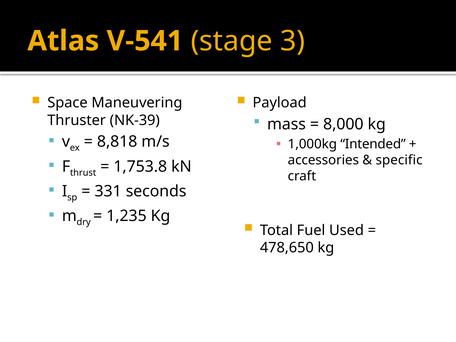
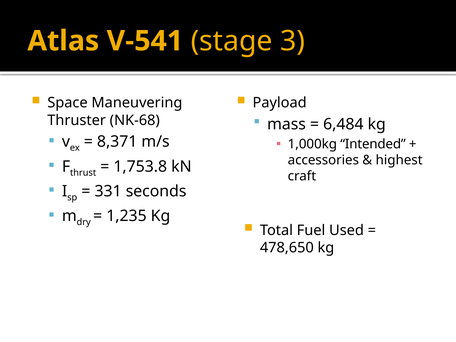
NK-39: NK-39 -> NK-68
8,000: 8,000 -> 6,484
8,818: 8,818 -> 8,371
specific: specific -> highest
